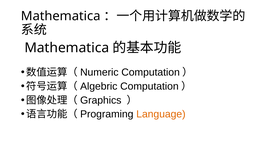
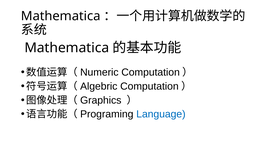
Language colour: orange -> blue
